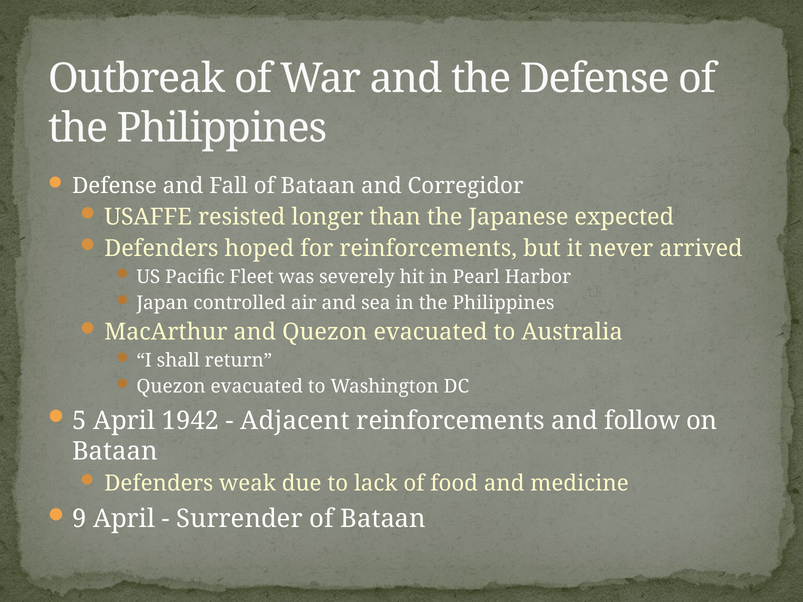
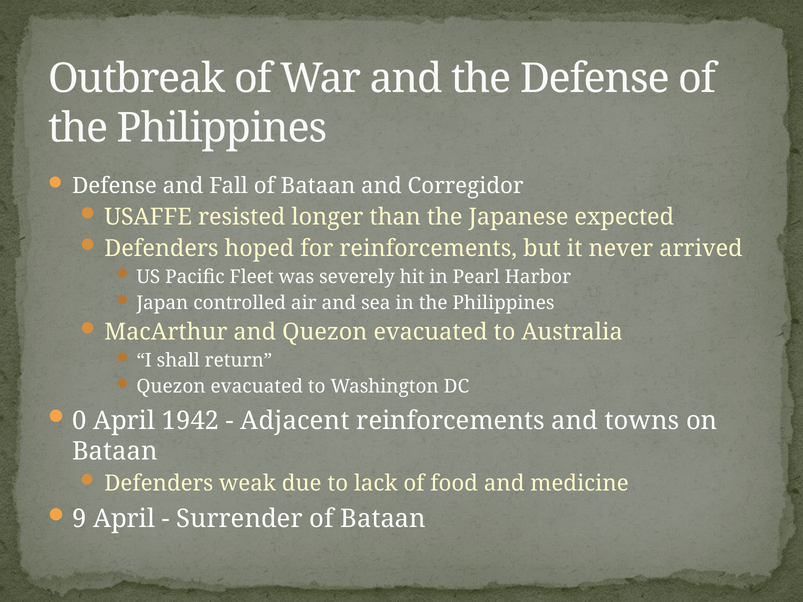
5: 5 -> 0
follow: follow -> towns
